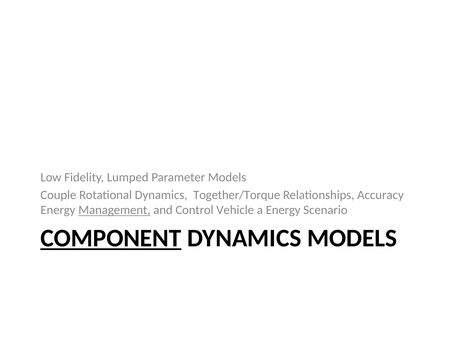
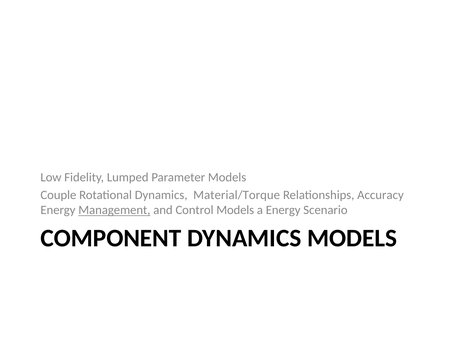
Together/Torque: Together/Torque -> Material/Torque
Control Vehicle: Vehicle -> Models
COMPONENT underline: present -> none
